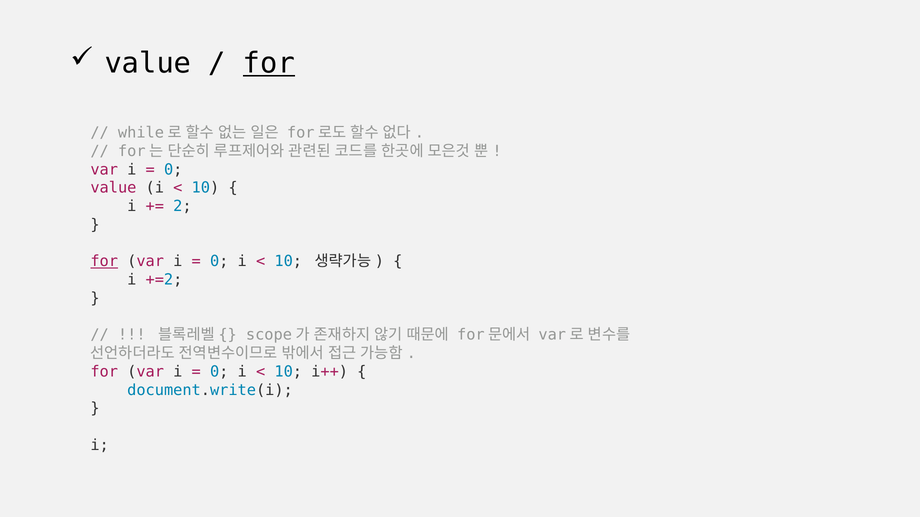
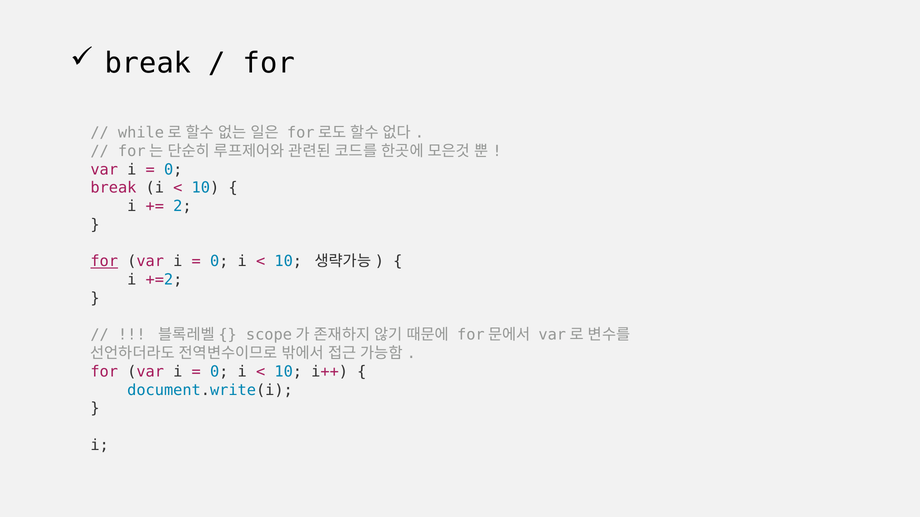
value at (148, 64): value -> break
for at (269, 64) underline: present -> none
value at (113, 188): value -> break
